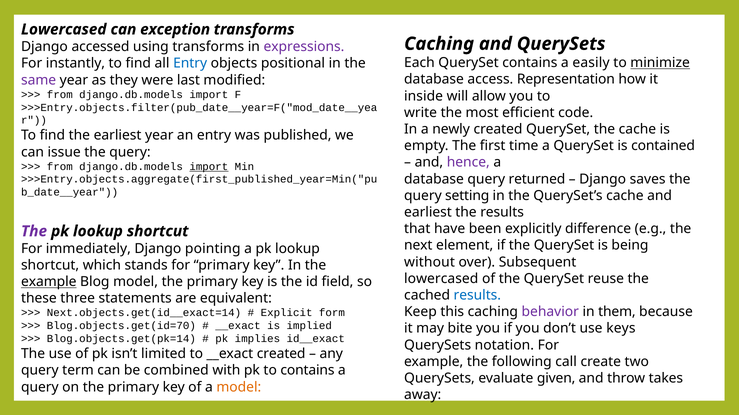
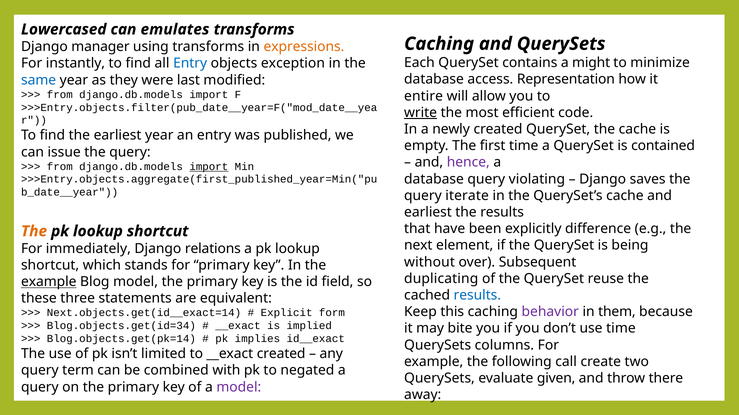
exception: exception -> emulates
accessed: accessed -> manager
expressions colour: purple -> orange
easily: easily -> might
minimize underline: present -> none
positional: positional -> exception
same colour: purple -> blue
inside: inside -> entire
write underline: none -> present
returned: returned -> violating
setting: setting -> iterate
The at (34, 232) colour: purple -> orange
pointing: pointing -> relations
lowercased at (441, 279): lowercased -> duplicating
Blog.objects.get(id=70: Blog.objects.get(id=70 -> Blog.objects.get(id=34
use keys: keys -> time
notation: notation -> columns
to contains: contains -> negated
takes: takes -> there
model at (239, 388) colour: orange -> purple
